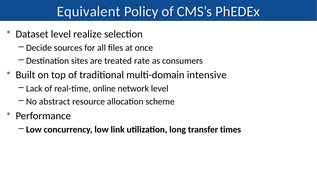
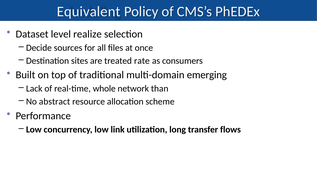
intensive: intensive -> emerging
online: online -> whole
network level: level -> than
times: times -> flows
